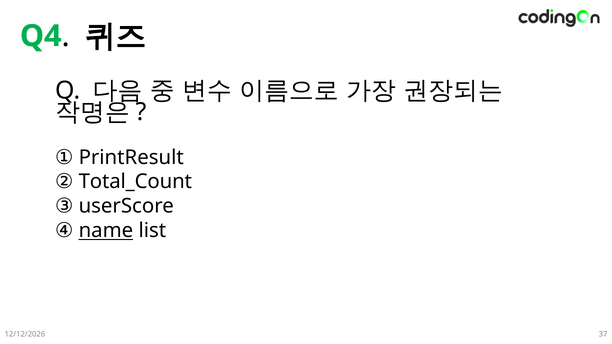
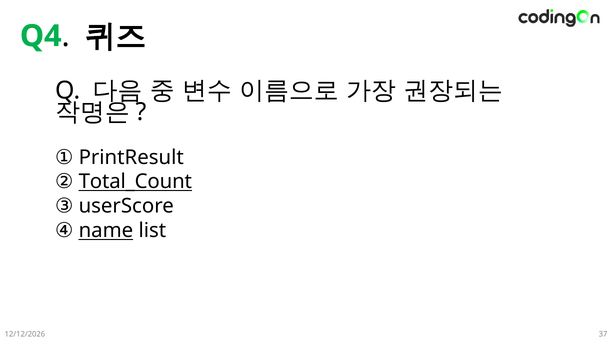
Total_Count underline: none -> present
